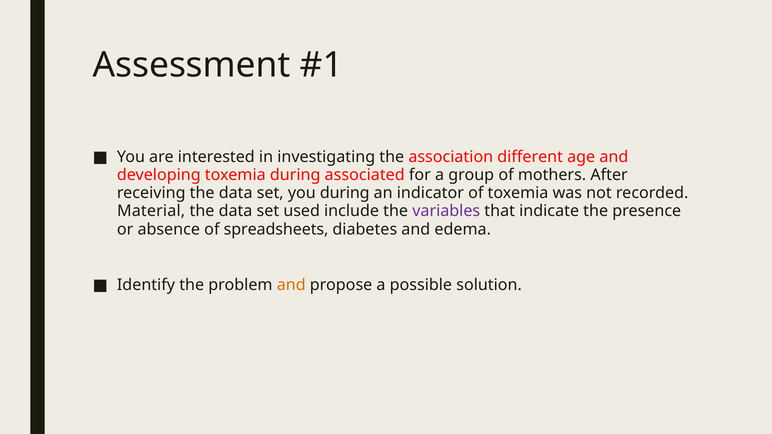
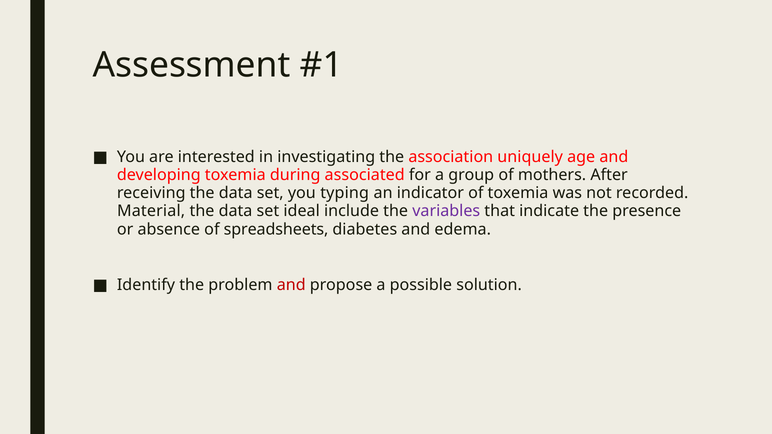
different: different -> uniquely
you during: during -> typing
used: used -> ideal
and at (291, 285) colour: orange -> red
